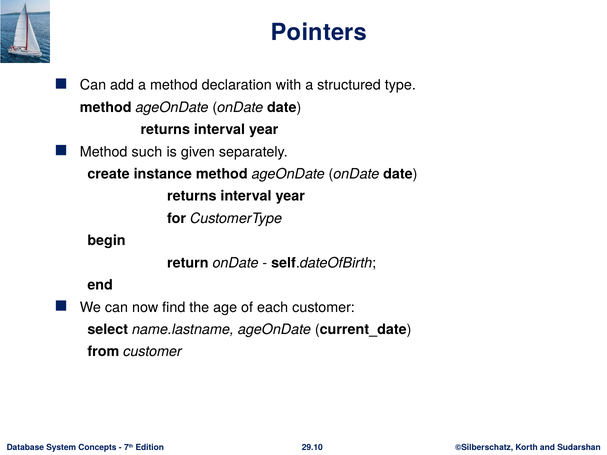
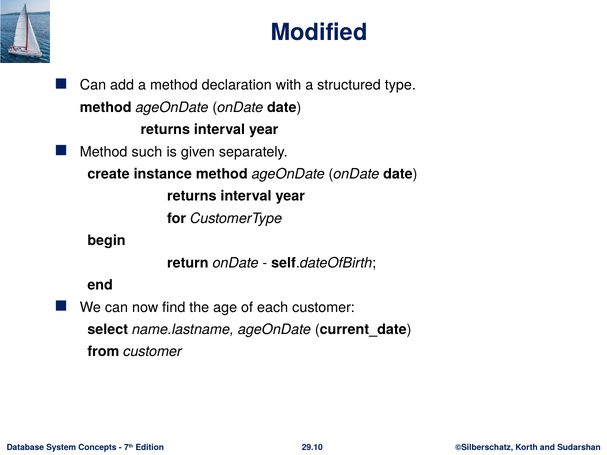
Pointers: Pointers -> Modified
